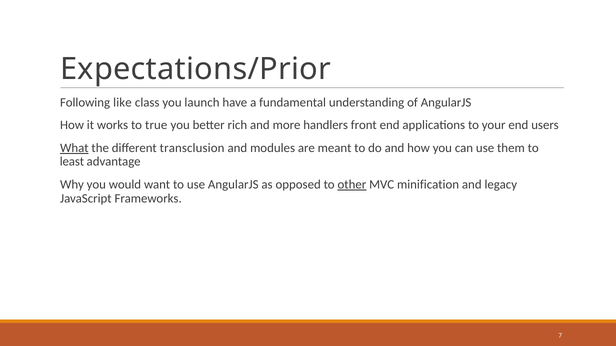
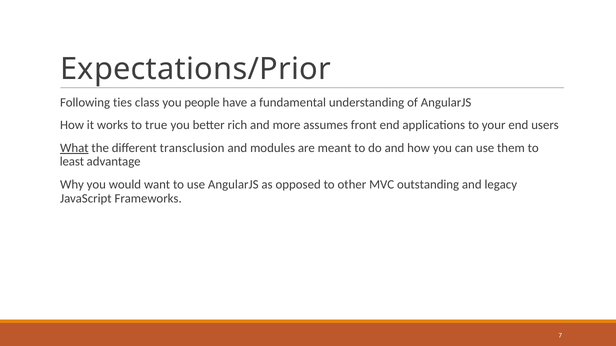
like: like -> ties
launch: launch -> people
handlers: handlers -> assumes
other underline: present -> none
minification: minification -> outstanding
